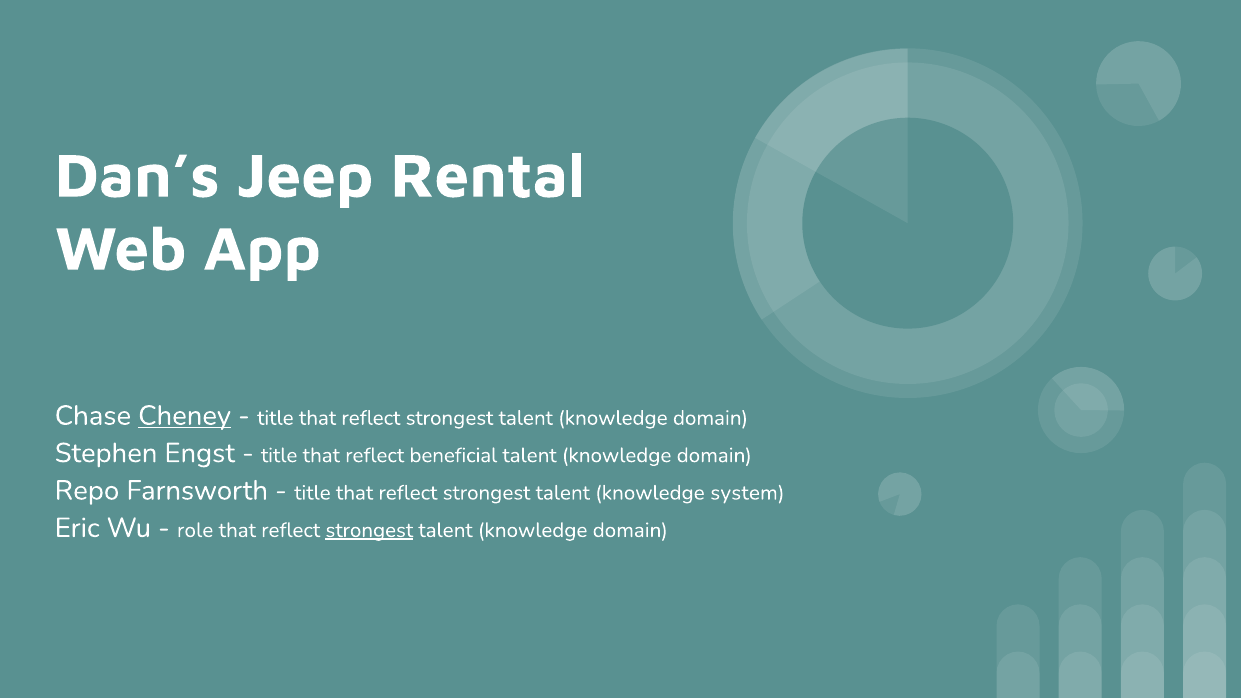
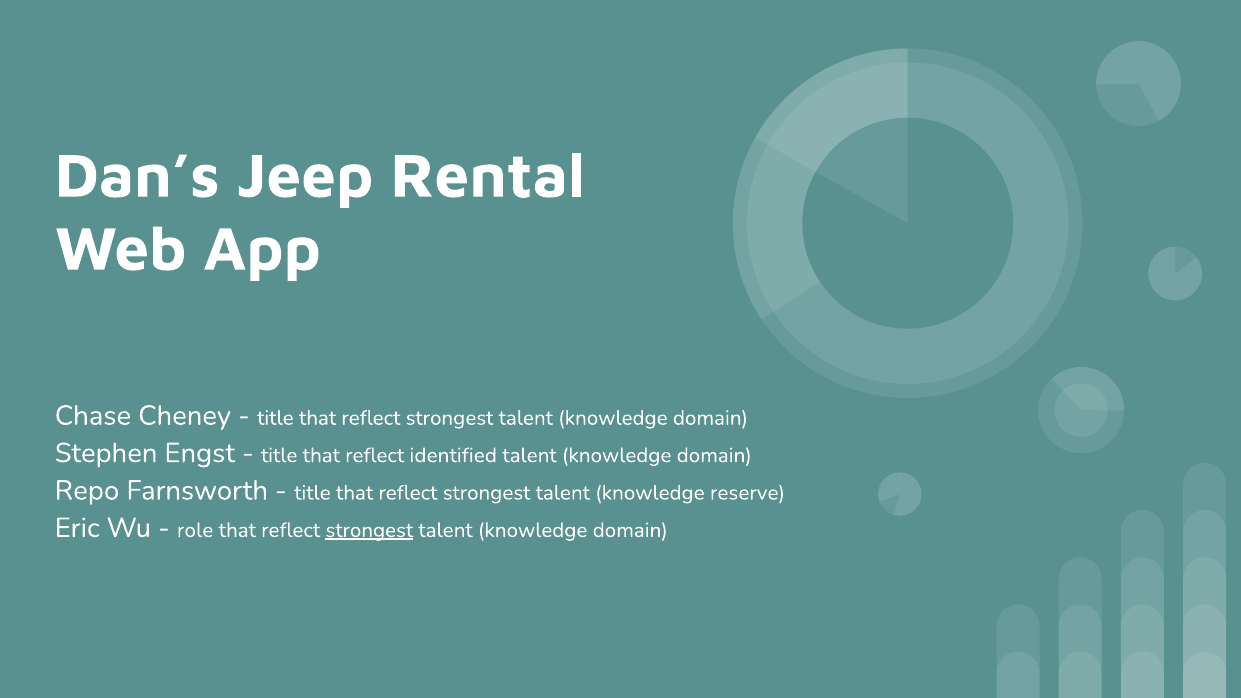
Cheney underline: present -> none
beneficial: beneficial -> identified
system: system -> reserve
